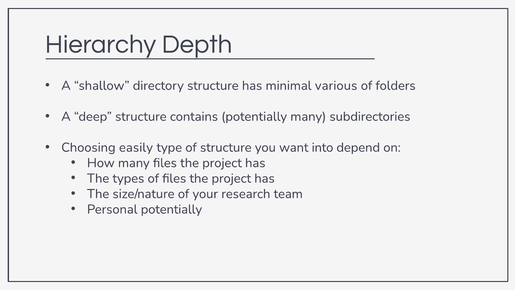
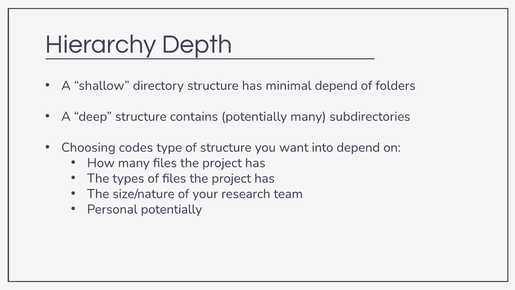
minimal various: various -> depend
easily: easily -> codes
